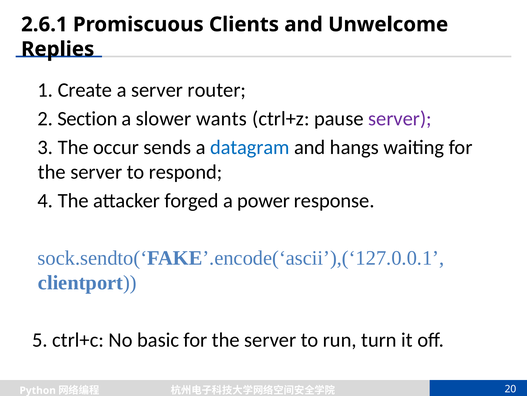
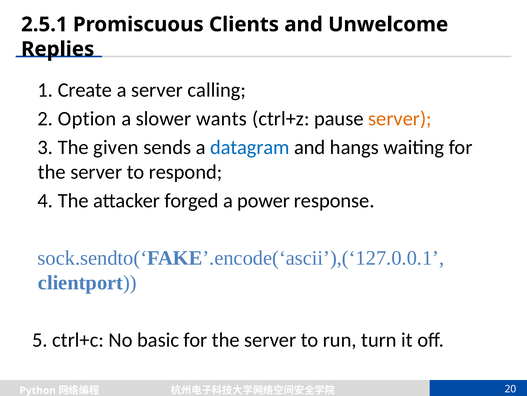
2.6.1: 2.6.1 -> 2.5.1
router: router -> calling
Section: Section -> Option
server at (400, 118) colour: purple -> orange
occur: occur -> given
